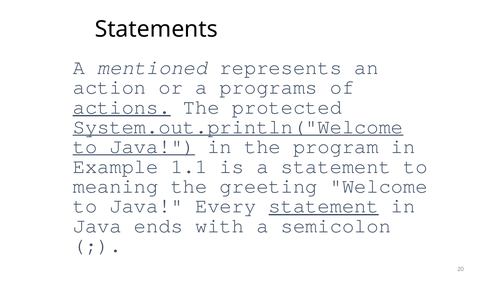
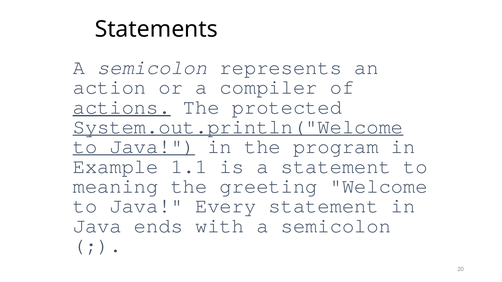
mentioned at (152, 67): mentioned -> semicolon
programs: programs -> compiler
statement at (324, 206) underline: present -> none
